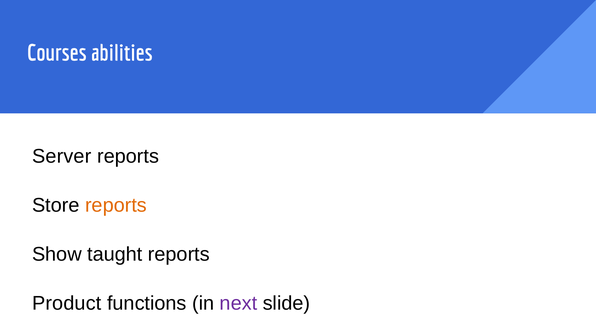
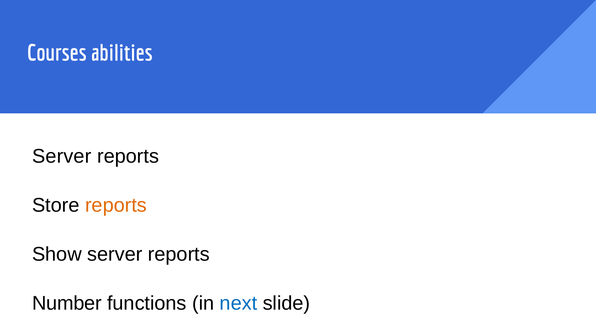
Show taught: taught -> server
Product: Product -> Number
next colour: purple -> blue
